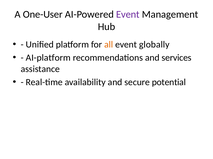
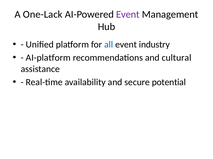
One-User: One-User -> One-Lack
all colour: orange -> blue
globally: globally -> industry
services: services -> cultural
